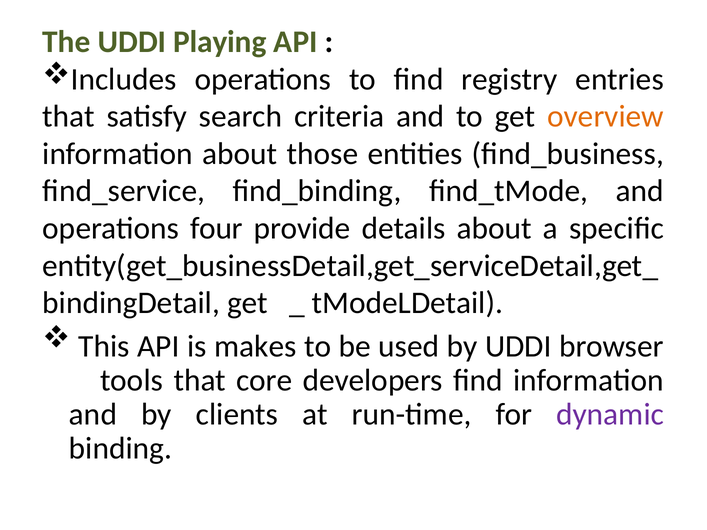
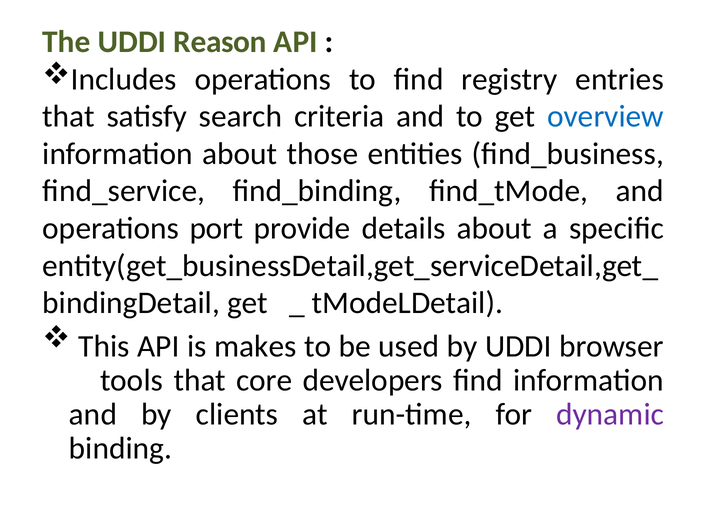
Playing: Playing -> Reason
overview colour: orange -> blue
four: four -> port
